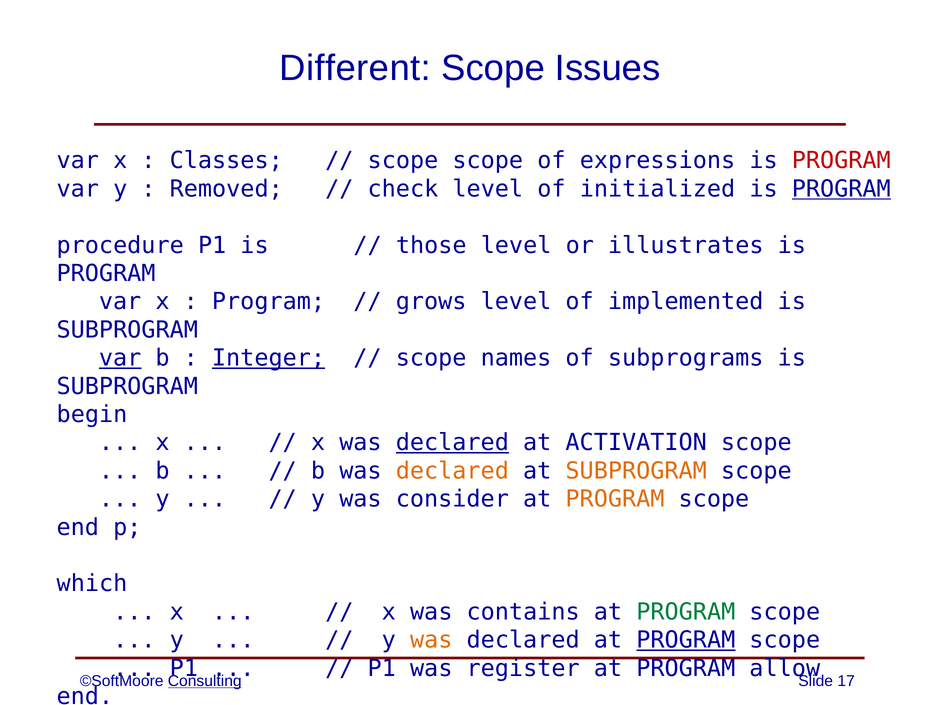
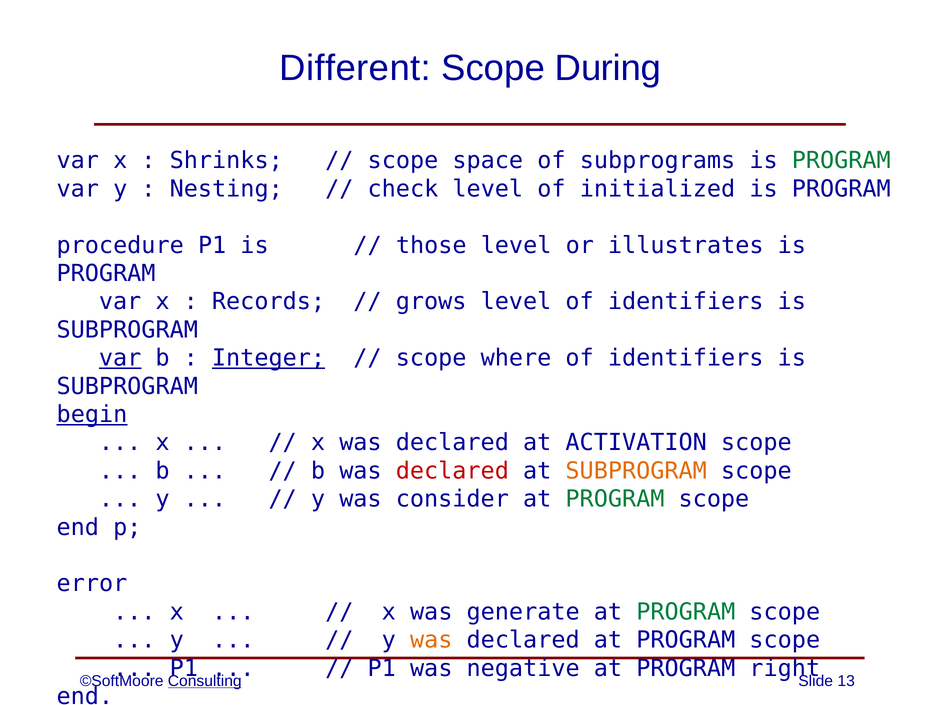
Issues: Issues -> During
Classes: Classes -> Shrinks
scope scope: scope -> space
expressions: expressions -> subprograms
PROGRAM at (841, 161) colour: red -> green
Removed: Removed -> Nesting
PROGRAM at (841, 189) underline: present -> none
Program at (269, 302): Program -> Records
level of implemented: implemented -> identifiers
names: names -> where
subprograms at (686, 358): subprograms -> identifiers
begin underline: none -> present
declared at (452, 443) underline: present -> none
declared at (452, 471) colour: orange -> red
PROGRAM at (615, 499) colour: orange -> green
which: which -> error
contains: contains -> generate
PROGRAM at (686, 640) underline: present -> none
register: register -> negative
allow: allow -> right
17: 17 -> 13
